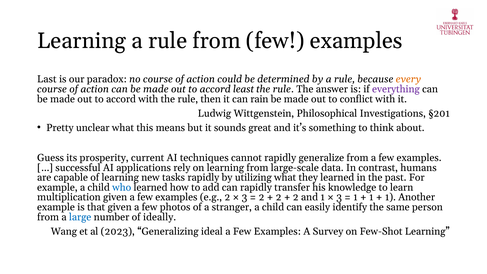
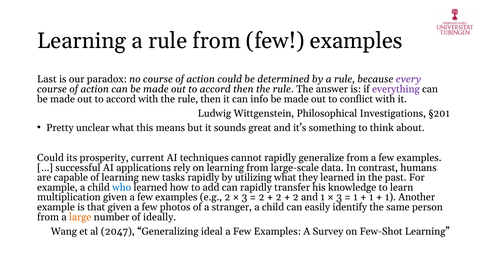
every colour: orange -> purple
accord least: least -> then
rain: rain -> info
Guess at (51, 158): Guess -> Could
large colour: blue -> orange
2023: 2023 -> 2047
